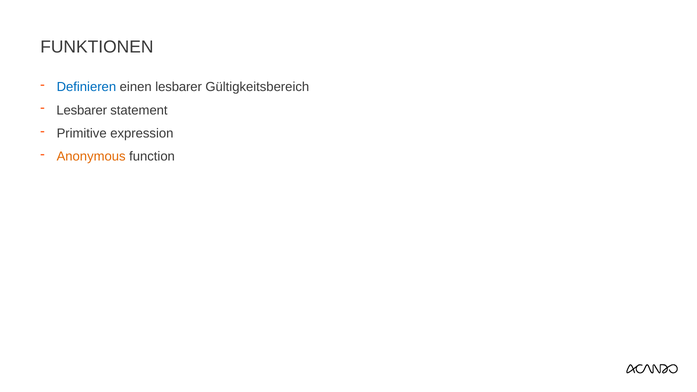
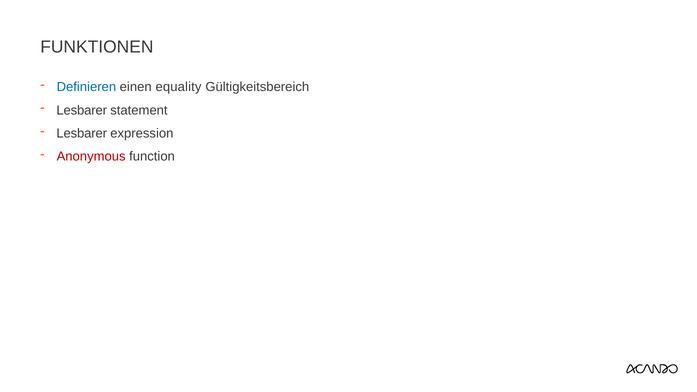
einen lesbarer: lesbarer -> equality
Primitive at (82, 133): Primitive -> Lesbarer
Anonymous colour: orange -> red
